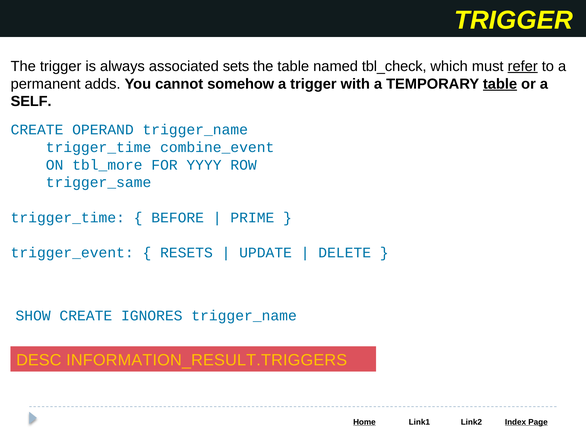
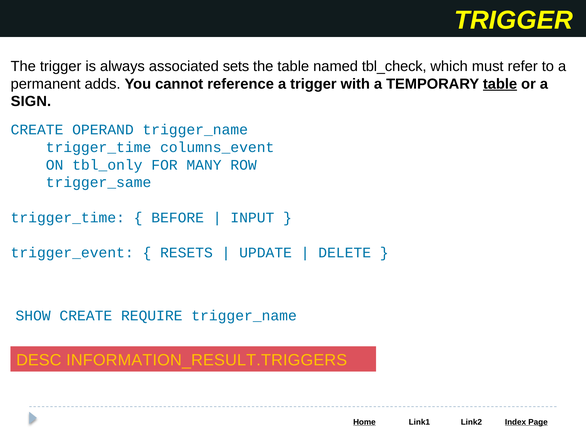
refer underline: present -> none
somehow: somehow -> reference
SELF: SELF -> SIGN
combine_event: combine_event -> columns_event
tbl_more: tbl_more -> tbl_only
YYYY: YYYY -> MANY
PRIME: PRIME -> INPUT
IGNORES: IGNORES -> REQUIRE
